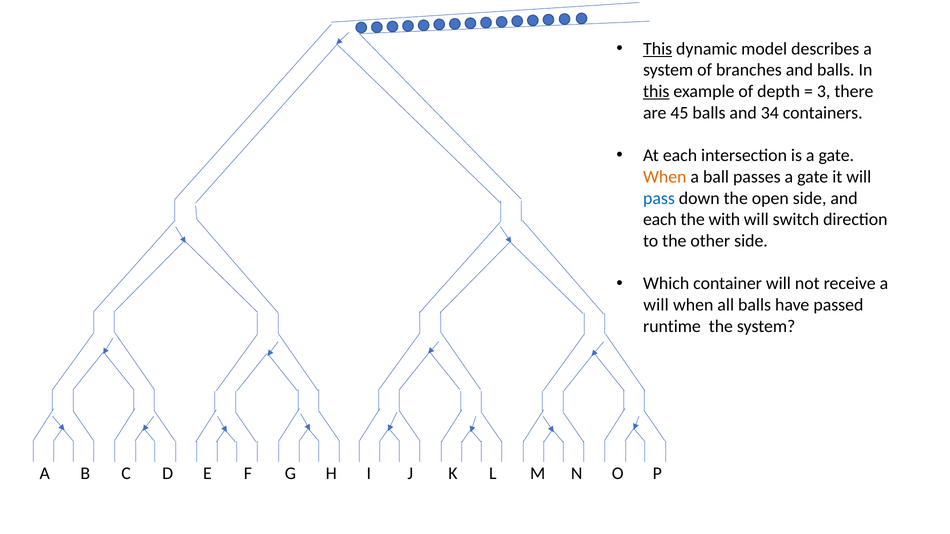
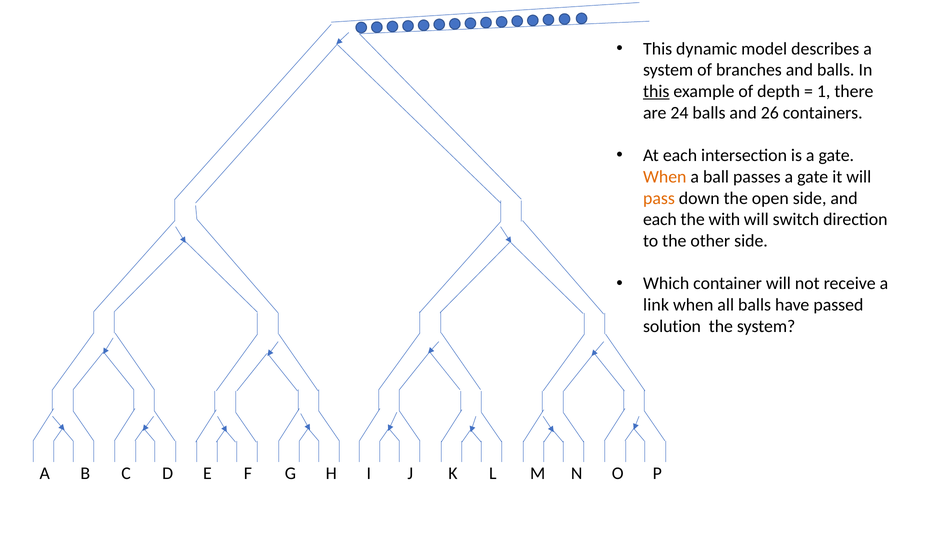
This at (658, 49) underline: present -> none
3: 3 -> 1
45: 45 -> 24
34: 34 -> 26
pass colour: blue -> orange
will at (656, 305): will -> link
runtime: runtime -> solution
